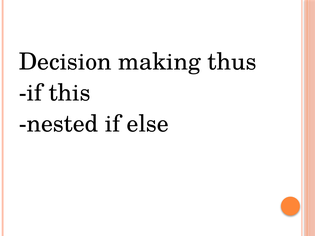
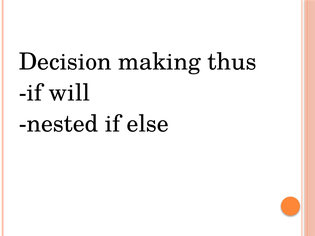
this: this -> will
